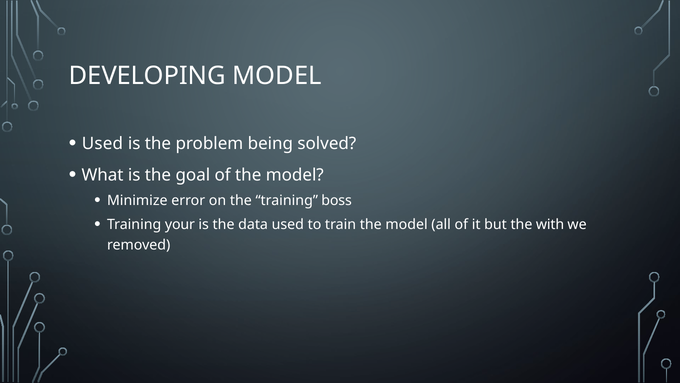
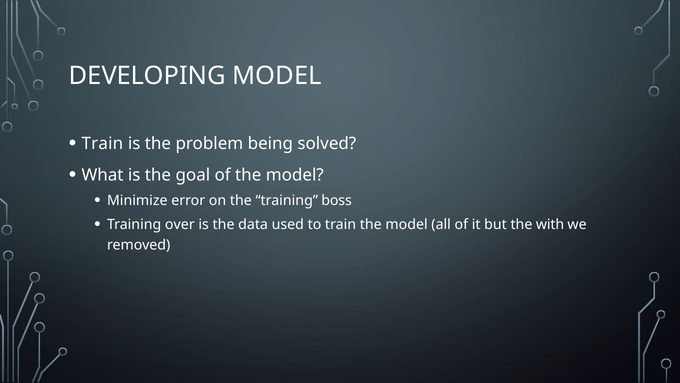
Used at (102, 143): Used -> Train
your: your -> over
